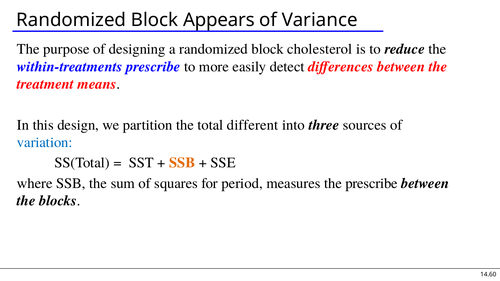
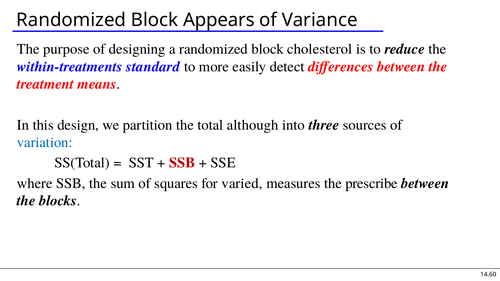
within-treatments prescribe: prescribe -> standard
different: different -> although
SSB at (182, 163) colour: orange -> red
period: period -> varied
